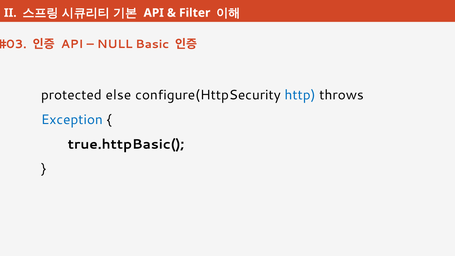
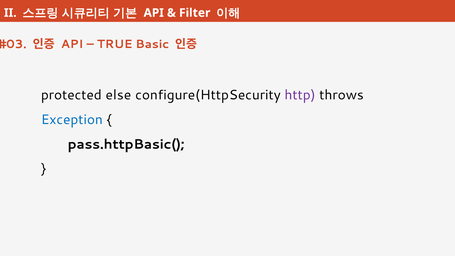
NULL: NULL -> TRUE
http colour: blue -> purple
true.httpBasic(: true.httpBasic( -> pass.httpBasic(
